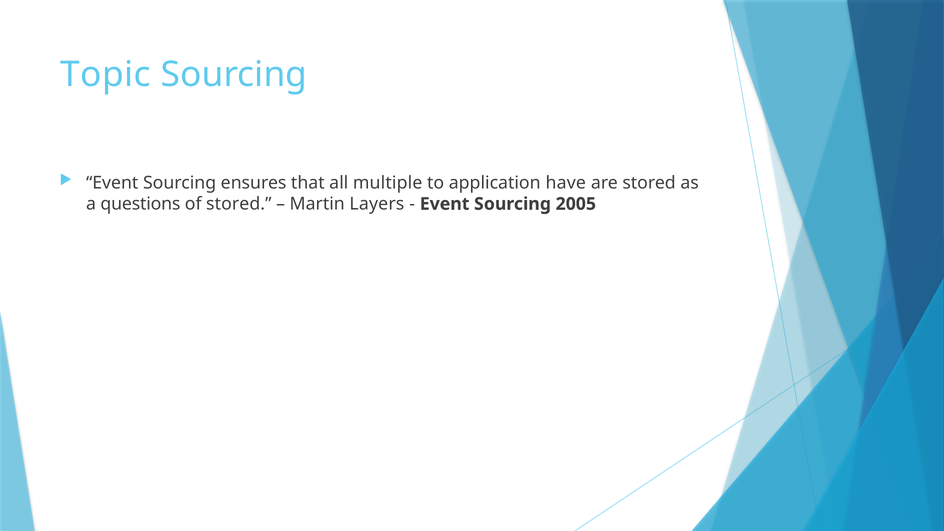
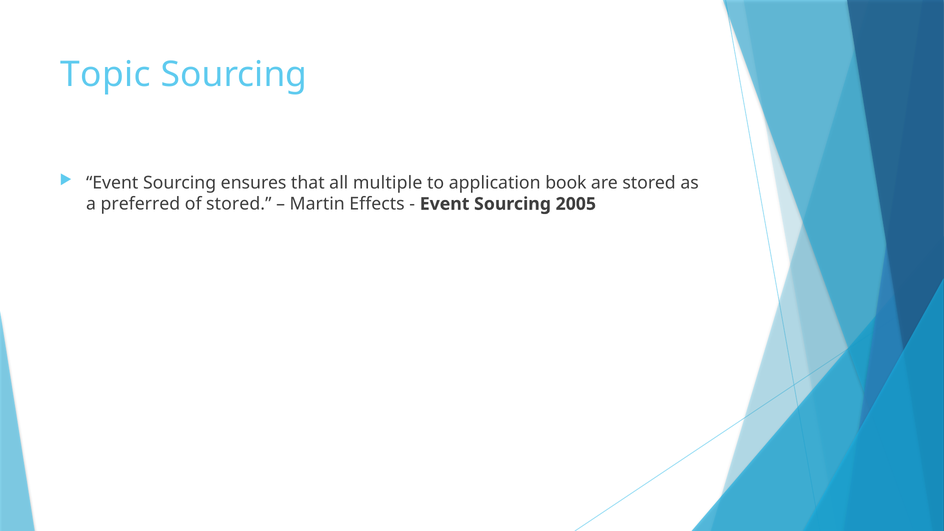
have: have -> book
questions: questions -> preferred
Layers: Layers -> Effects
